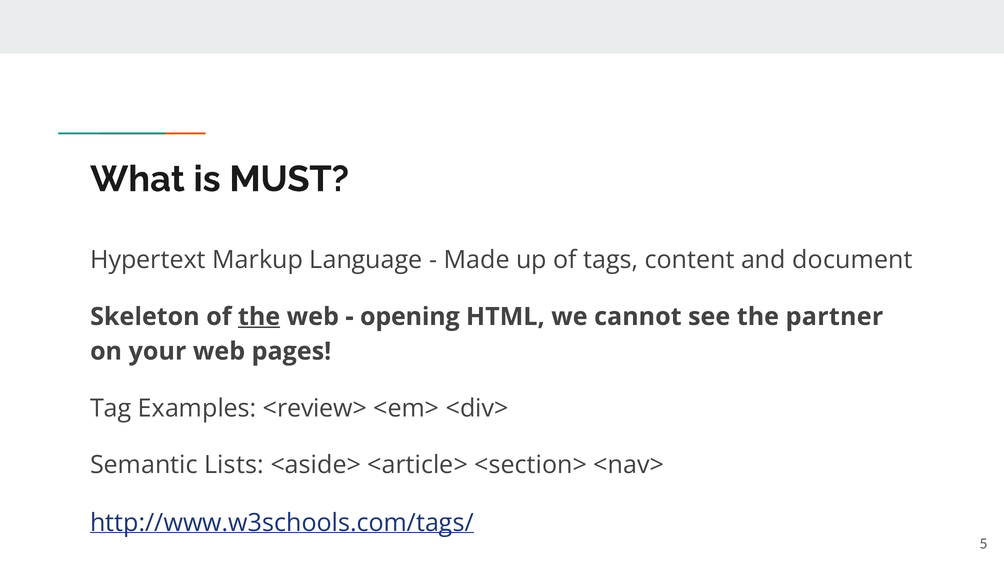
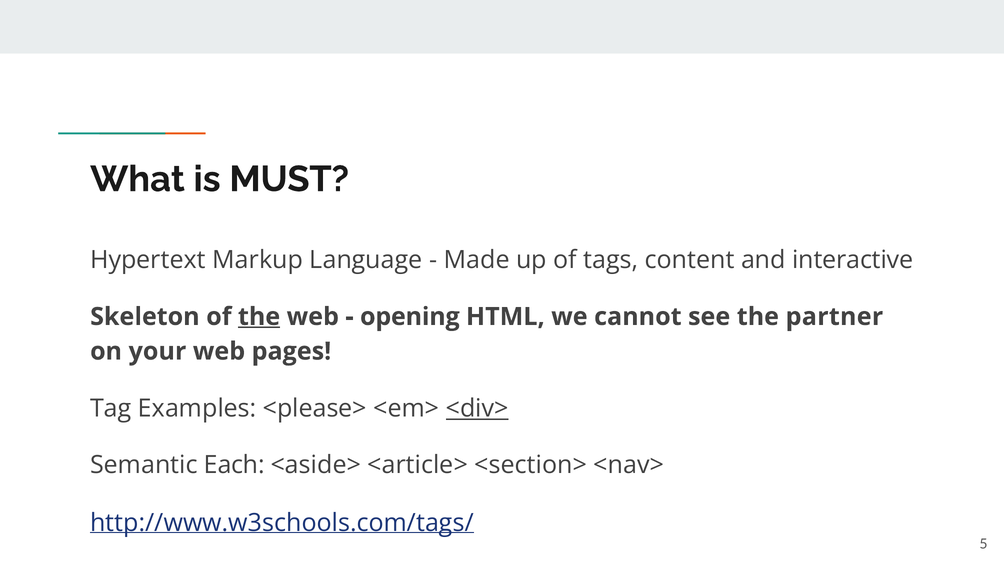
document: document -> interactive
<review>: <review> -> <please>
<div> underline: none -> present
Lists: Lists -> Each
